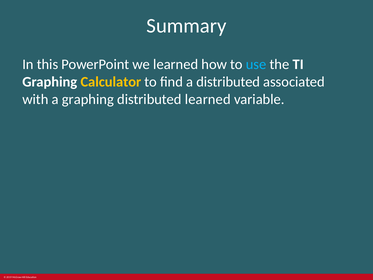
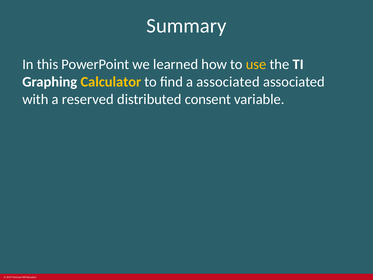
use colour: light blue -> yellow
a distributed: distributed -> associated
a graphing: graphing -> reserved
distributed learned: learned -> consent
